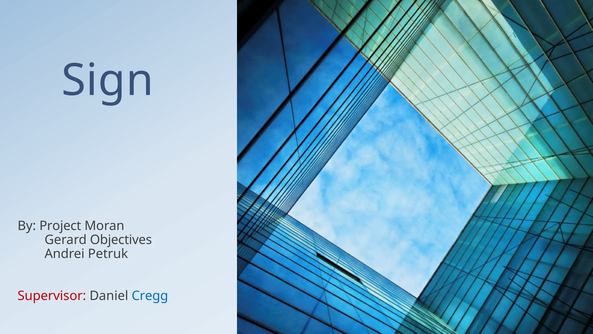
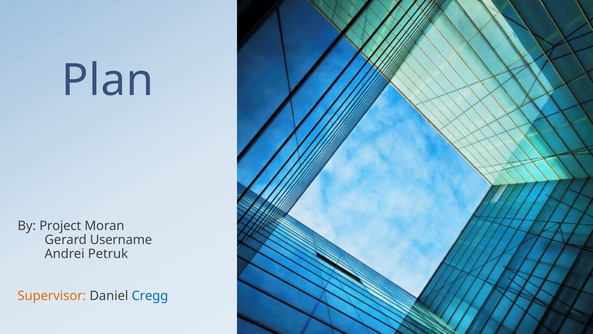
Sign: Sign -> Plan
Objectives: Objectives -> Username
Supervisor colour: red -> orange
